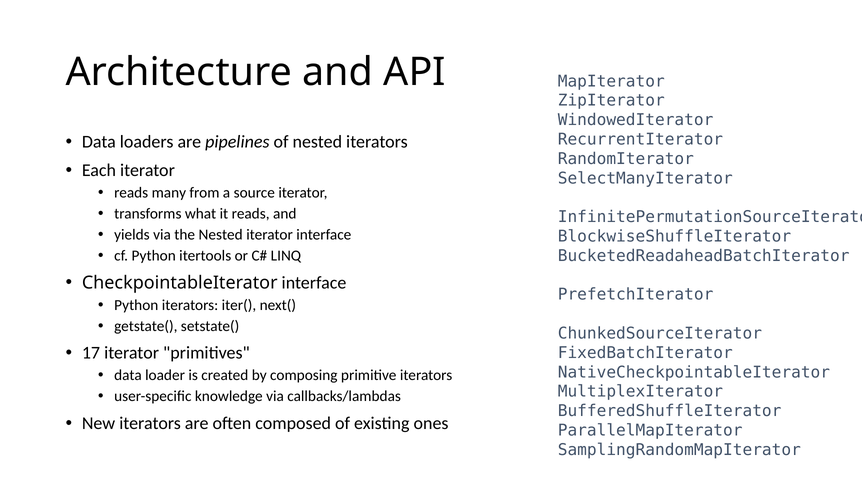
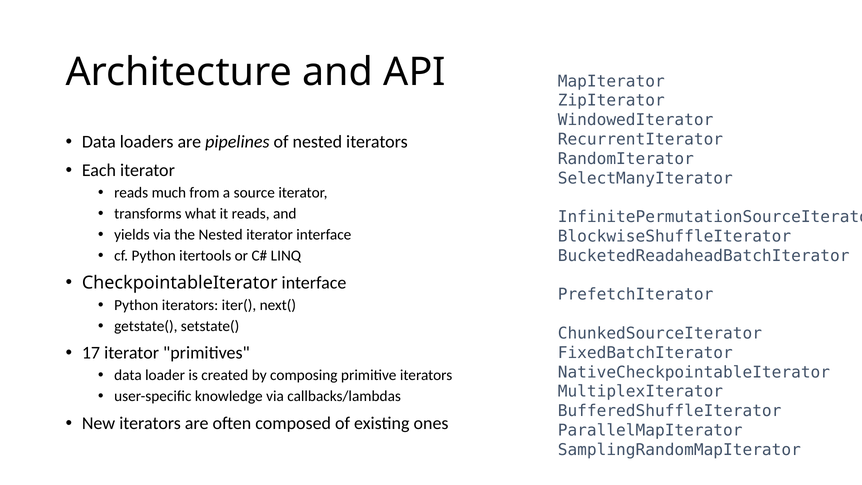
many: many -> much
